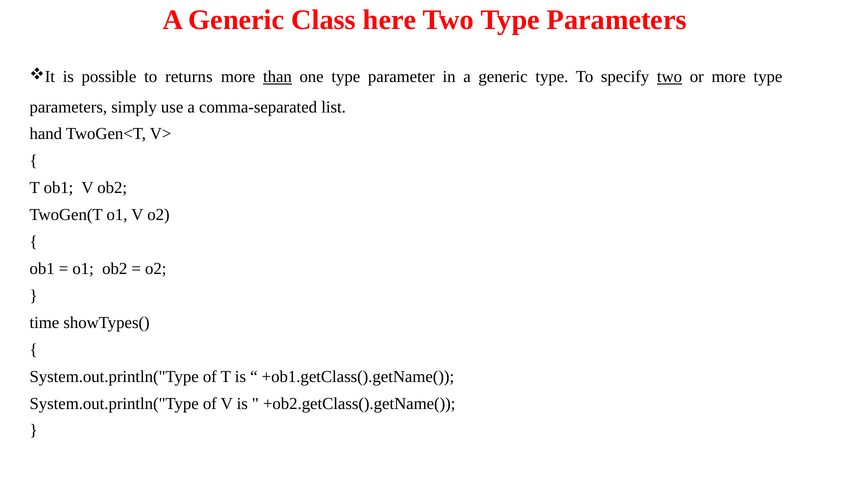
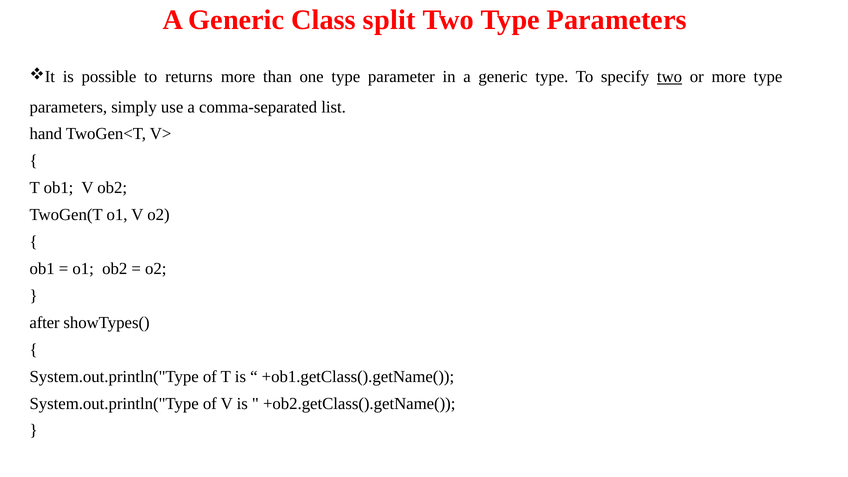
here: here -> split
than underline: present -> none
time: time -> after
